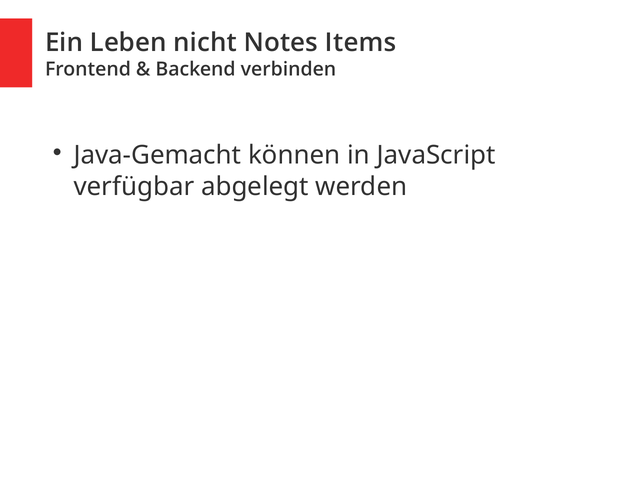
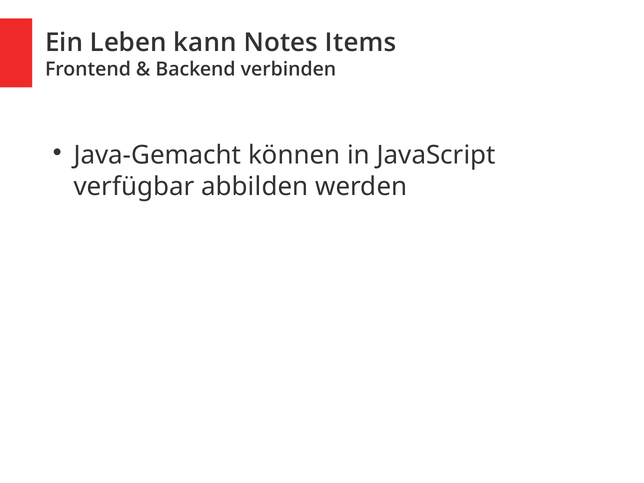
nicht: nicht -> kann
abgelegt: abgelegt -> abbilden
